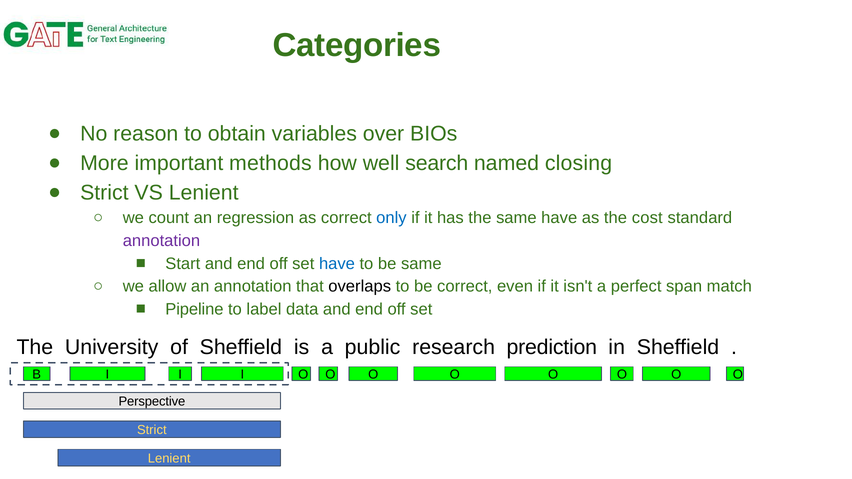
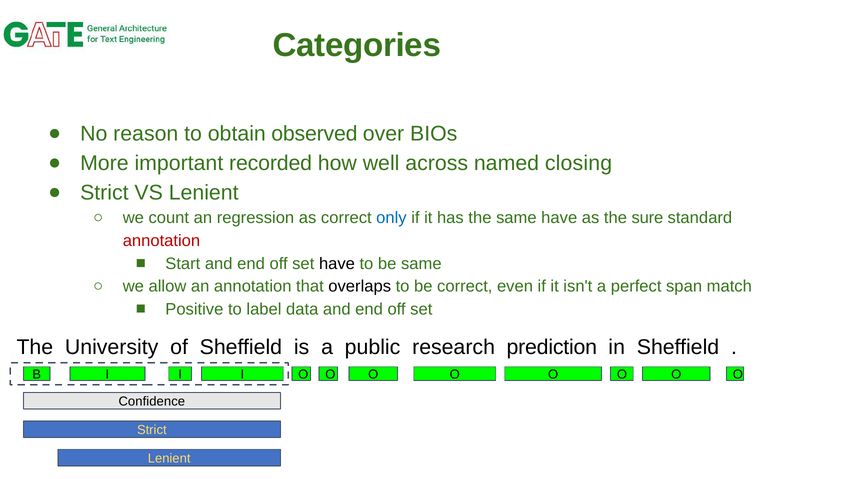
variables: variables -> observed
methods: methods -> recorded
search: search -> across
cost: cost -> sure
annotation at (161, 241) colour: purple -> red
have at (337, 264) colour: blue -> black
Pipeline: Pipeline -> Positive
Perspective: Perspective -> Confidence
